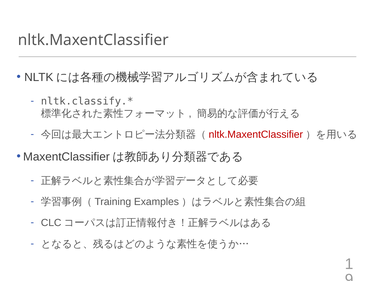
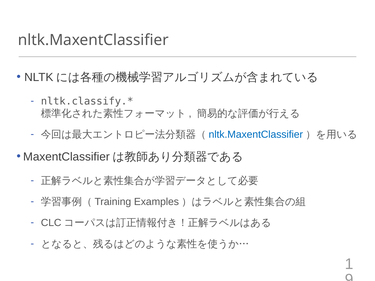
nltk.MaxentClassifier at (256, 135) colour: red -> blue
